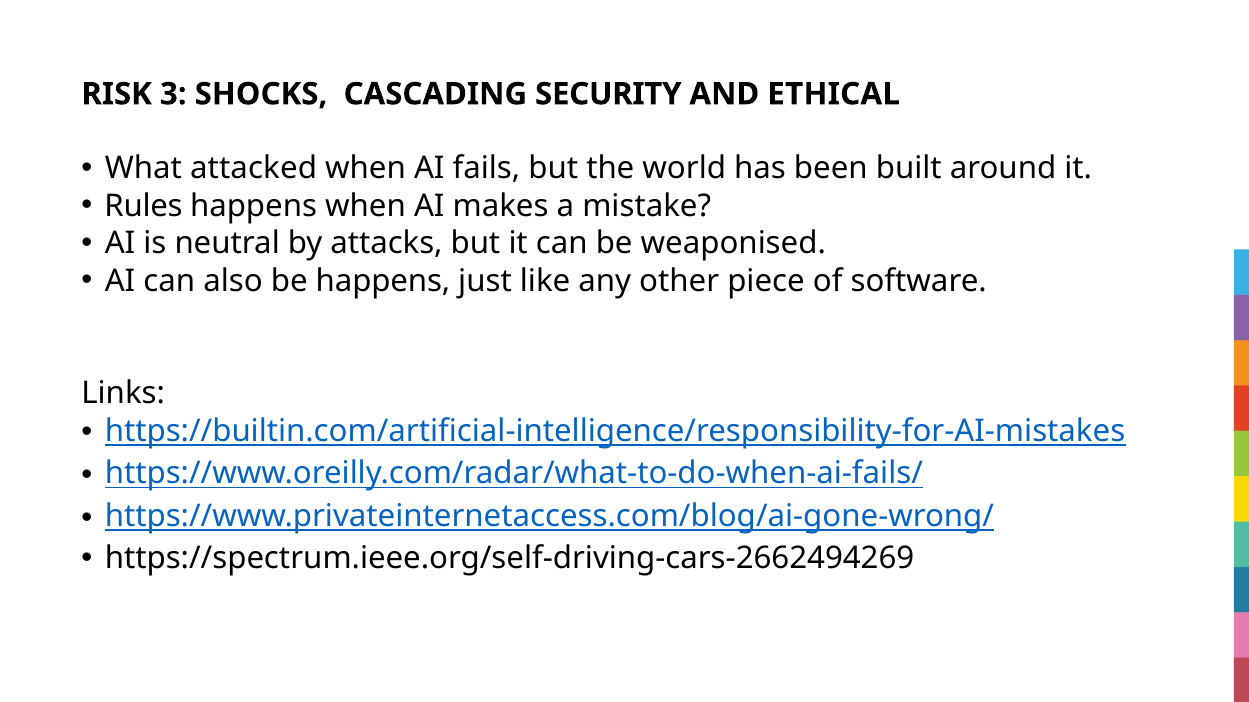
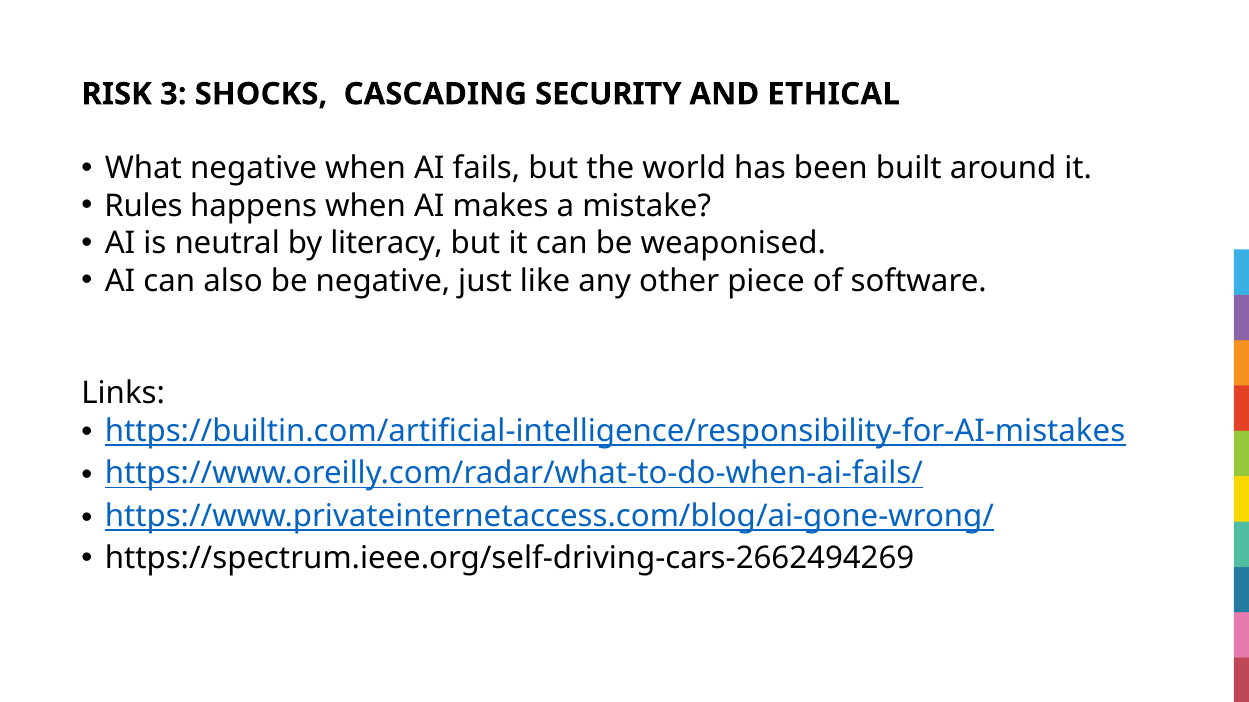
What attacked: attacked -> negative
attacks: attacks -> literacy
be happens: happens -> negative
